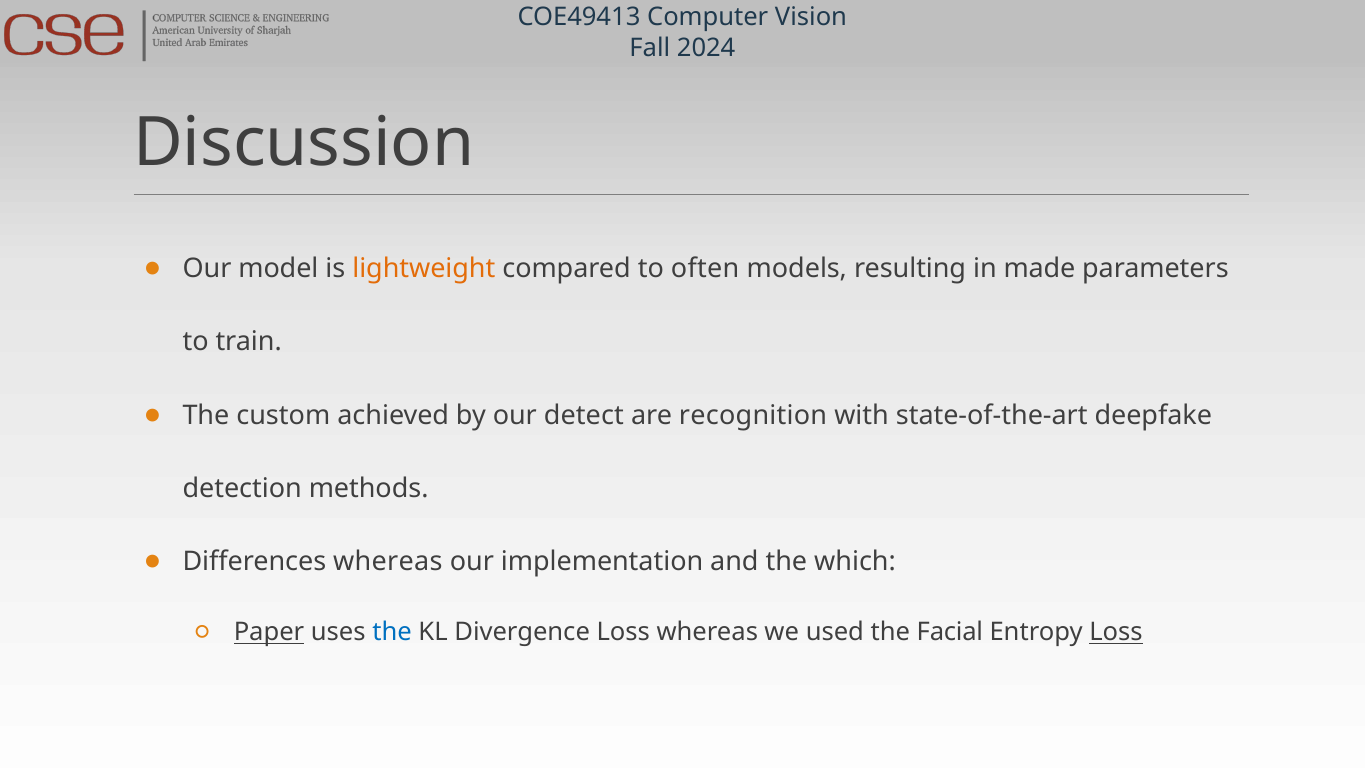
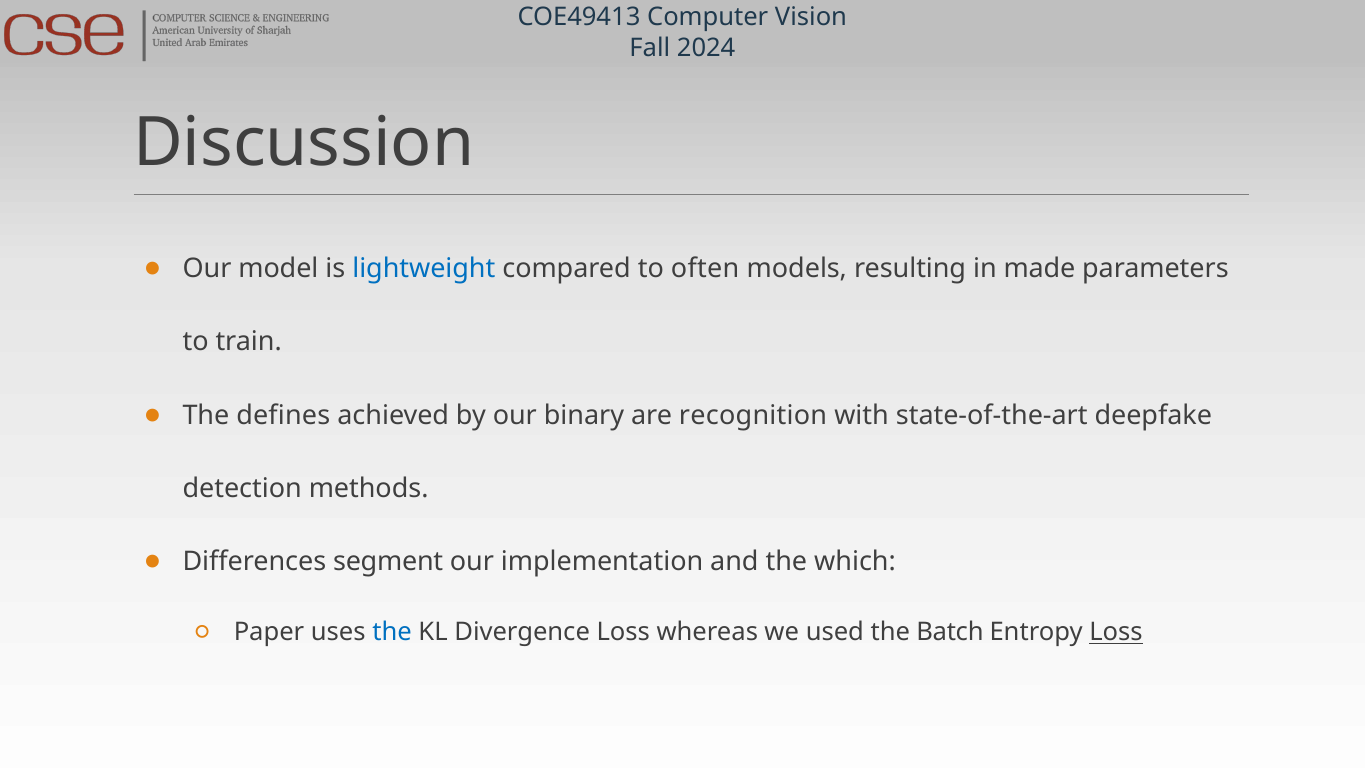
lightweight colour: orange -> blue
custom: custom -> defines
detect: detect -> binary
Differences whereas: whereas -> segment
Paper underline: present -> none
Facial: Facial -> Batch
